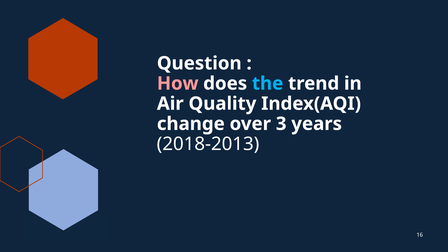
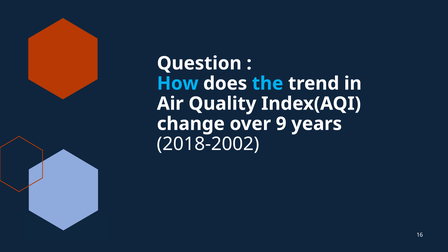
How colour: pink -> light blue
3: 3 -> 9
2018-2013: 2018-2013 -> 2018-2002
